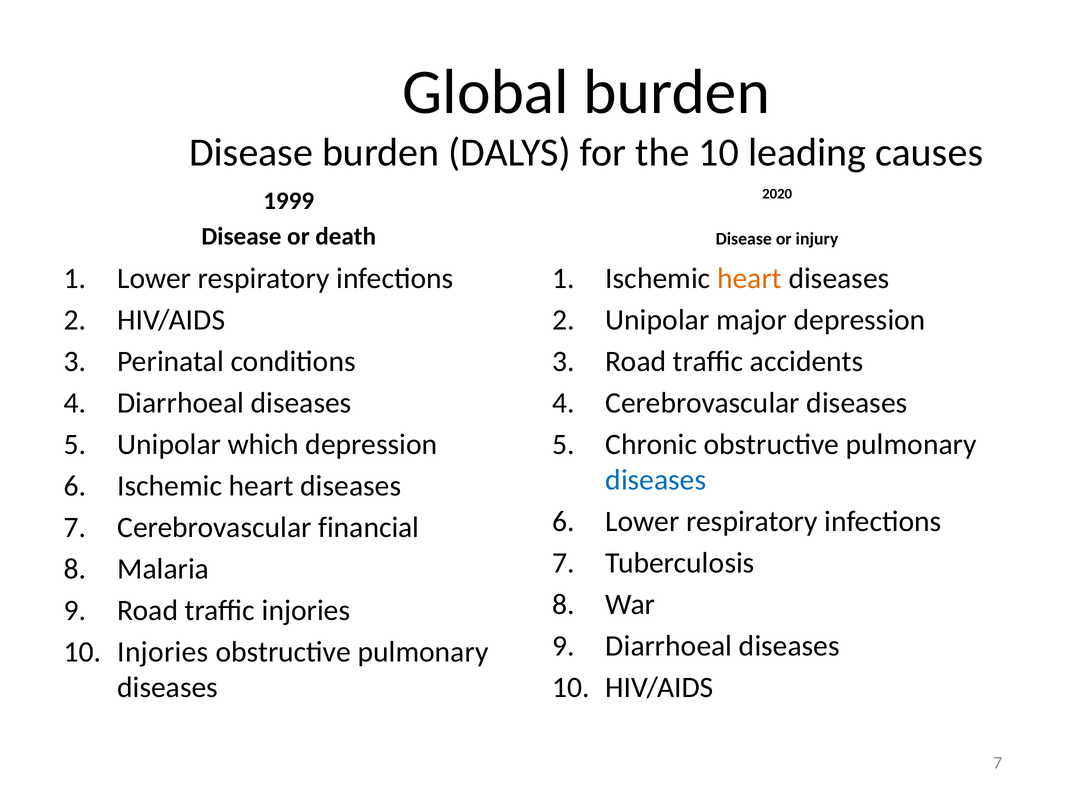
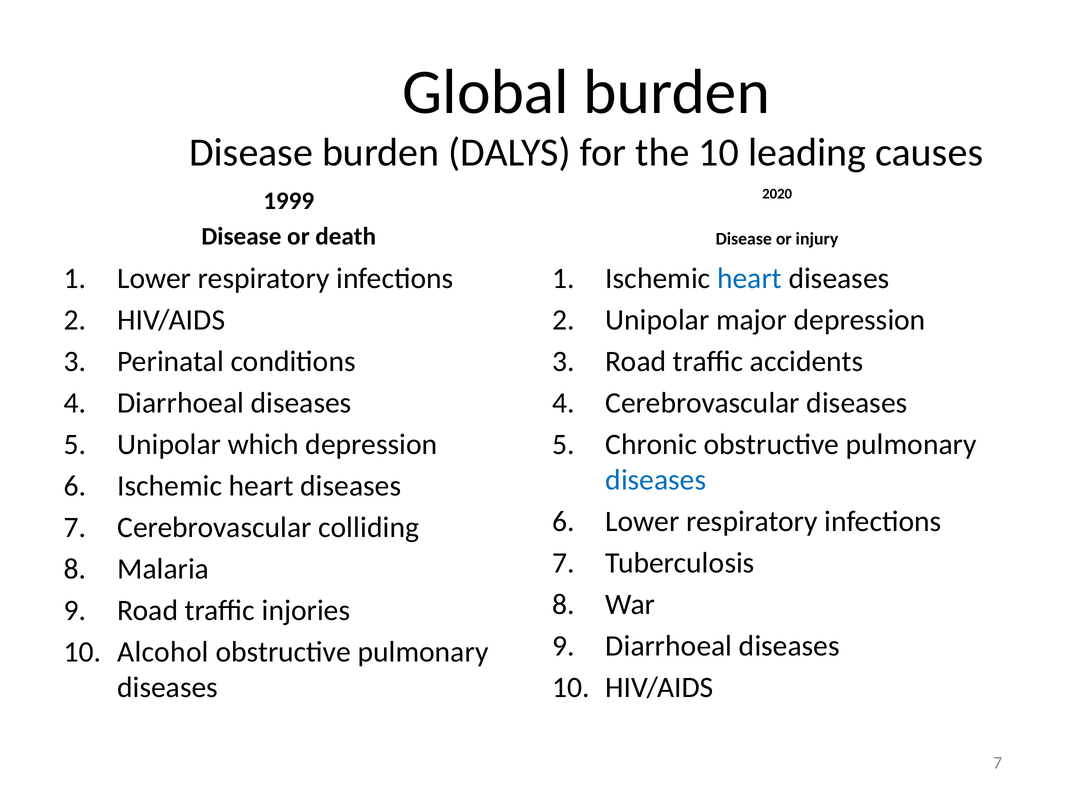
heart at (749, 279) colour: orange -> blue
financial: financial -> colliding
10 Injories: Injories -> Alcohol
